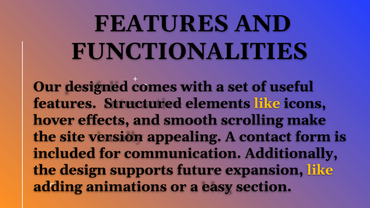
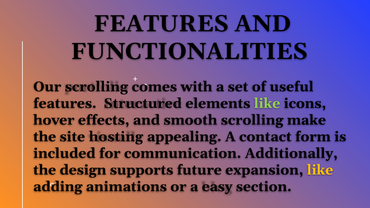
Our designed: designed -> scrolling
like at (267, 103) colour: yellow -> light green
version: version -> hosting
